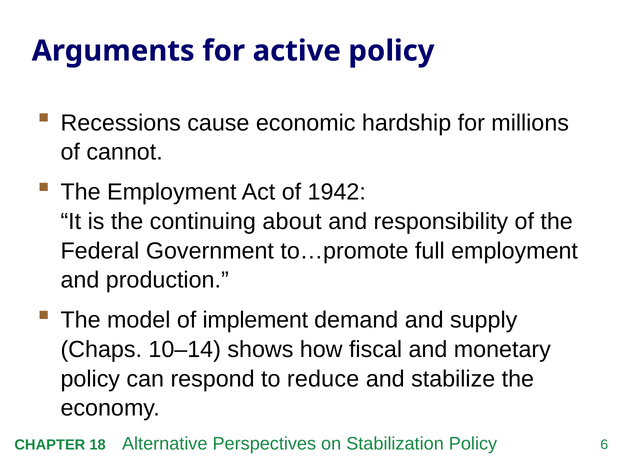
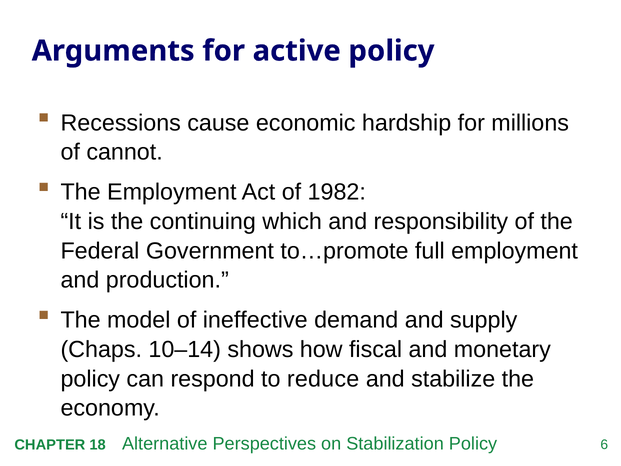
1942: 1942 -> 1982
about: about -> which
implement: implement -> ineffective
